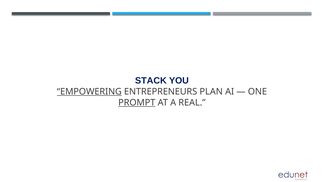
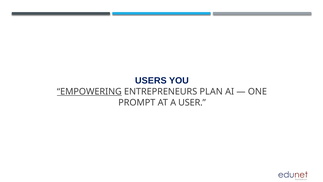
STACK: STACK -> USERS
PROMPT underline: present -> none
REAL: REAL -> USER
